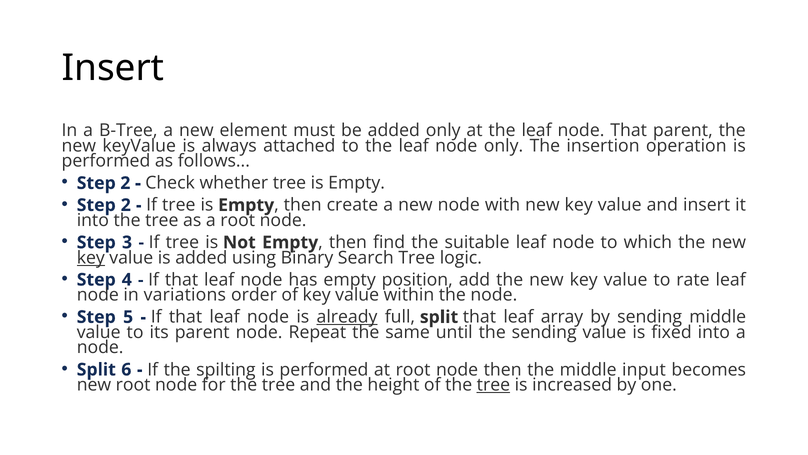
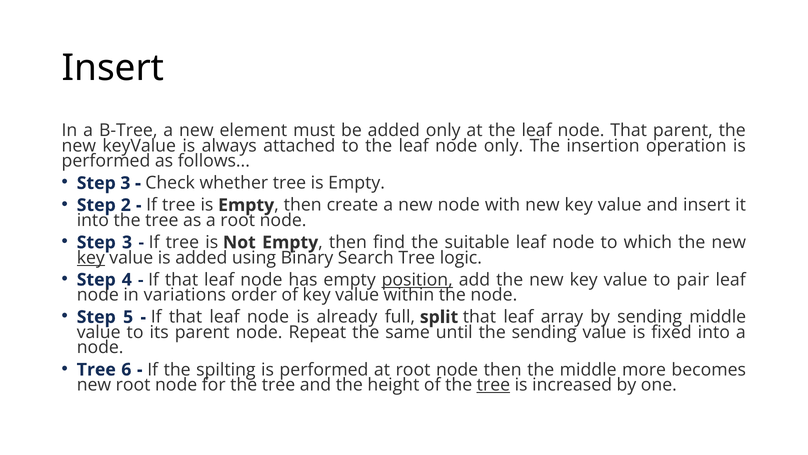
2 at (125, 183): 2 -> 3
position underline: none -> present
rate: rate -> pair
already underline: present -> none
Split at (96, 369): Split -> Tree
input: input -> more
